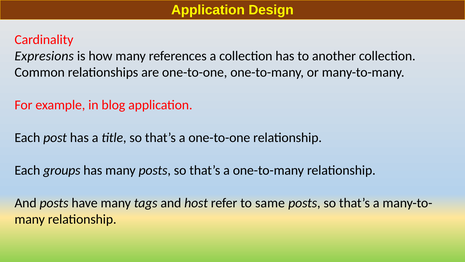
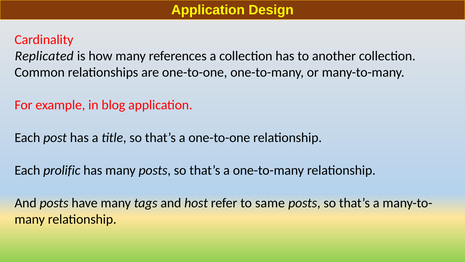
Expresions: Expresions -> Replicated
groups: groups -> prolific
